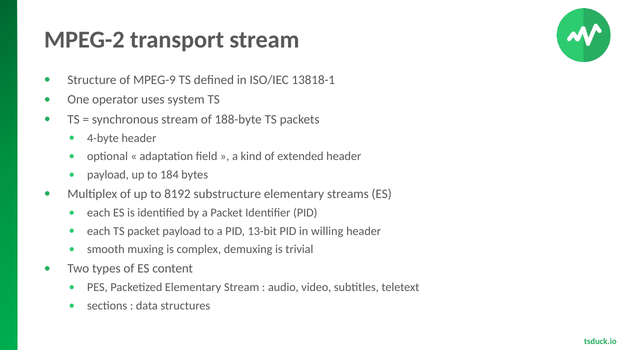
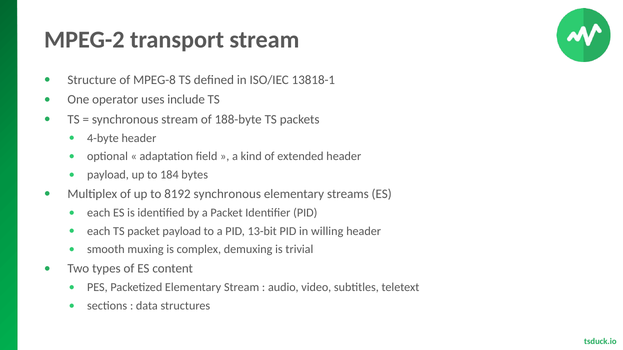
MPEG-9: MPEG-9 -> MPEG-8
system: system -> include
8192 substructure: substructure -> synchronous
